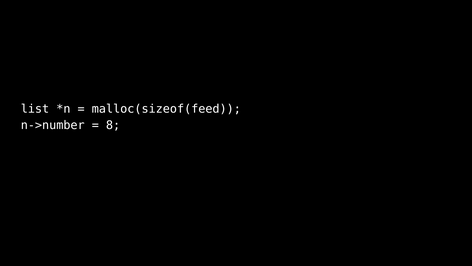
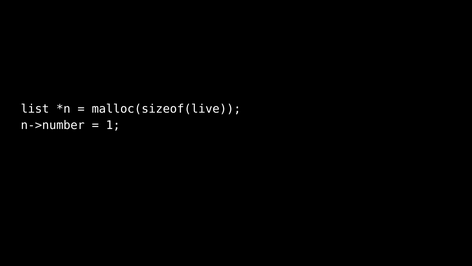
malloc(sizeof(feed: malloc(sizeof(feed -> malloc(sizeof(live
8: 8 -> 1
